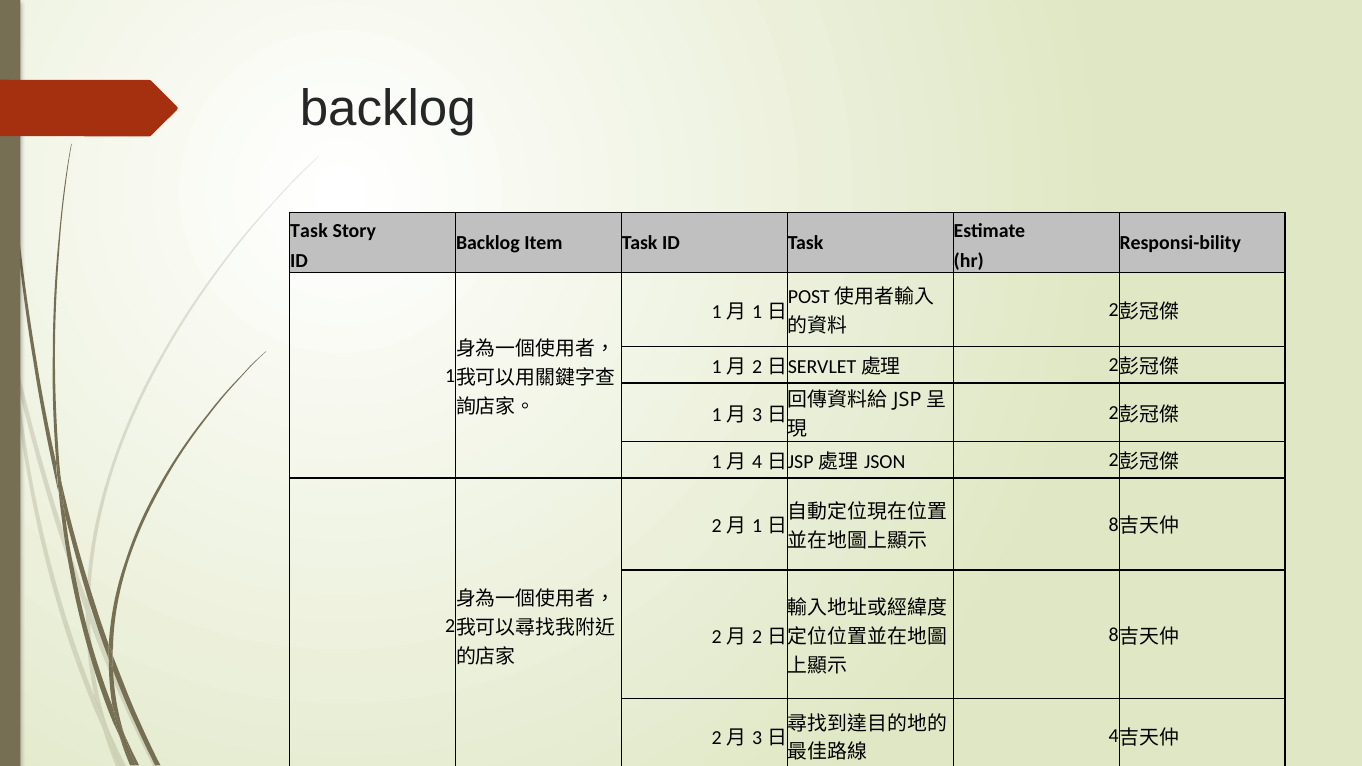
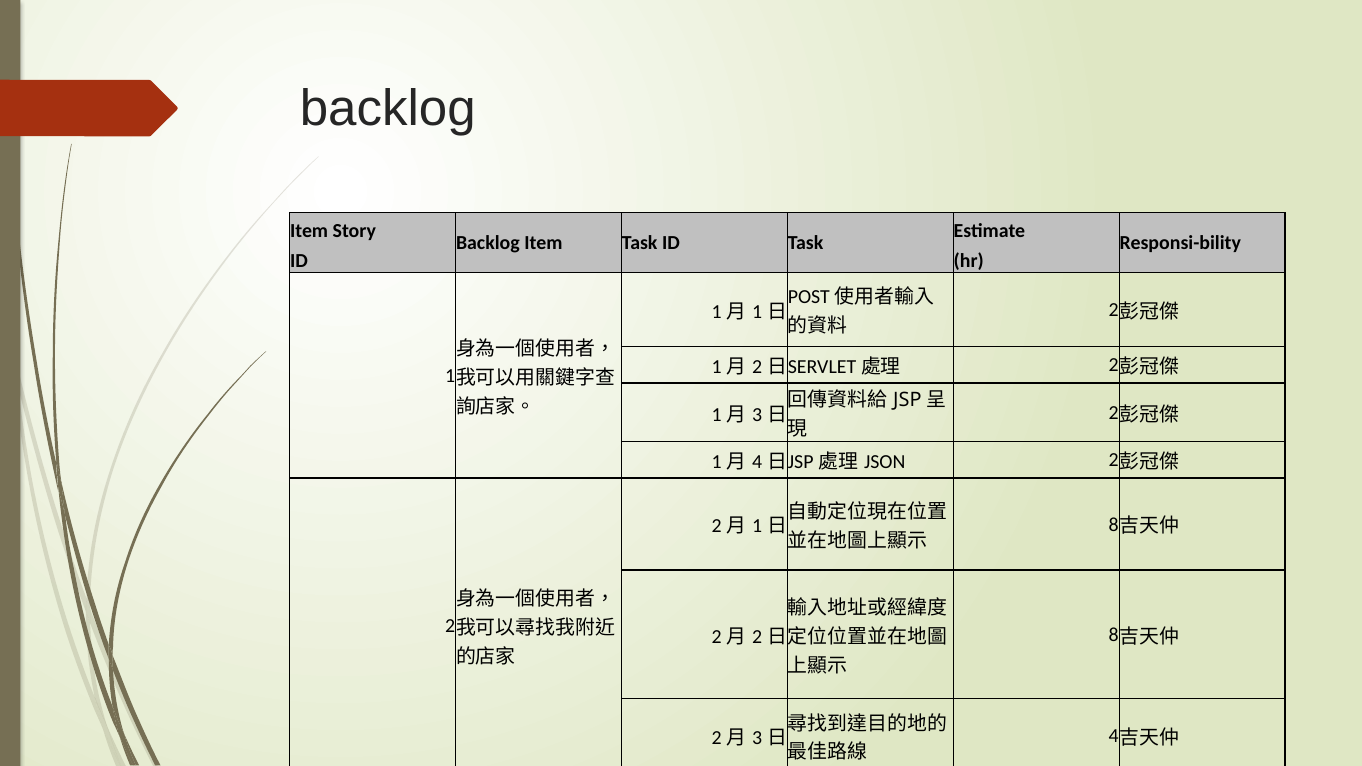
Task at (309, 231): Task -> Item
